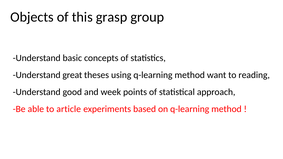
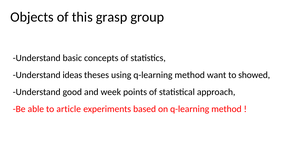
great: great -> ideas
reading: reading -> showed
